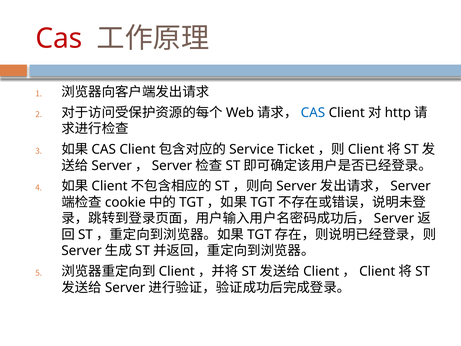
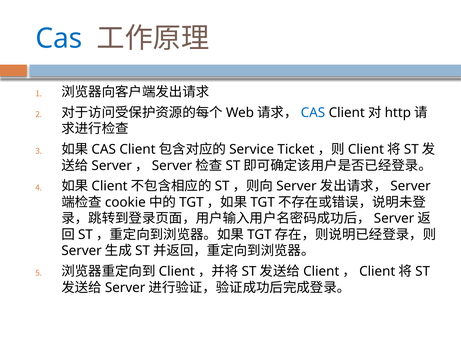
Cas at (59, 38) colour: red -> blue
